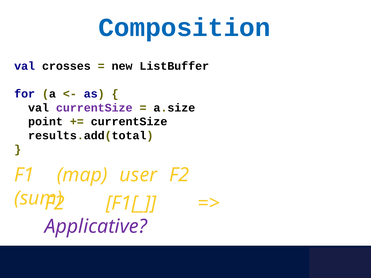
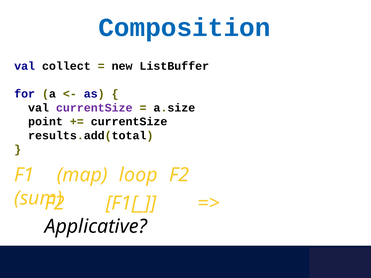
crosses: crosses -> collect
user: user -> loop
Applicative colour: purple -> black
